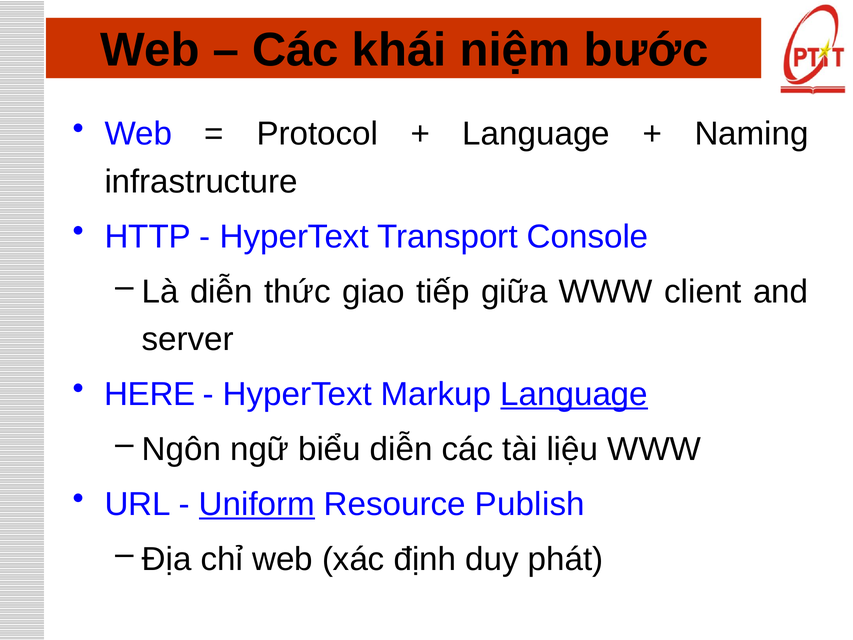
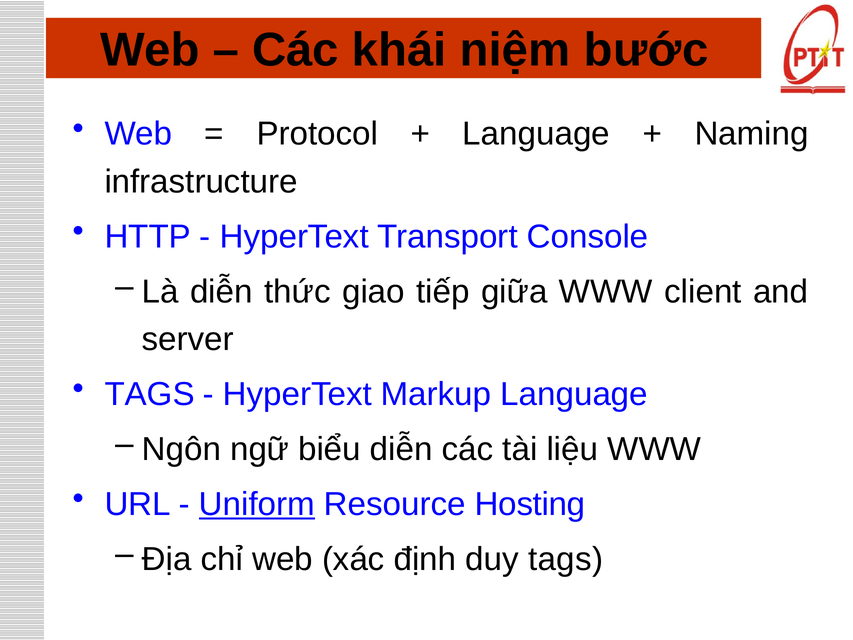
HERE at (150, 394): HERE -> TAGS
Language at (574, 394) underline: present -> none
Publish: Publish -> Hosting
duy phát: phát -> tags
